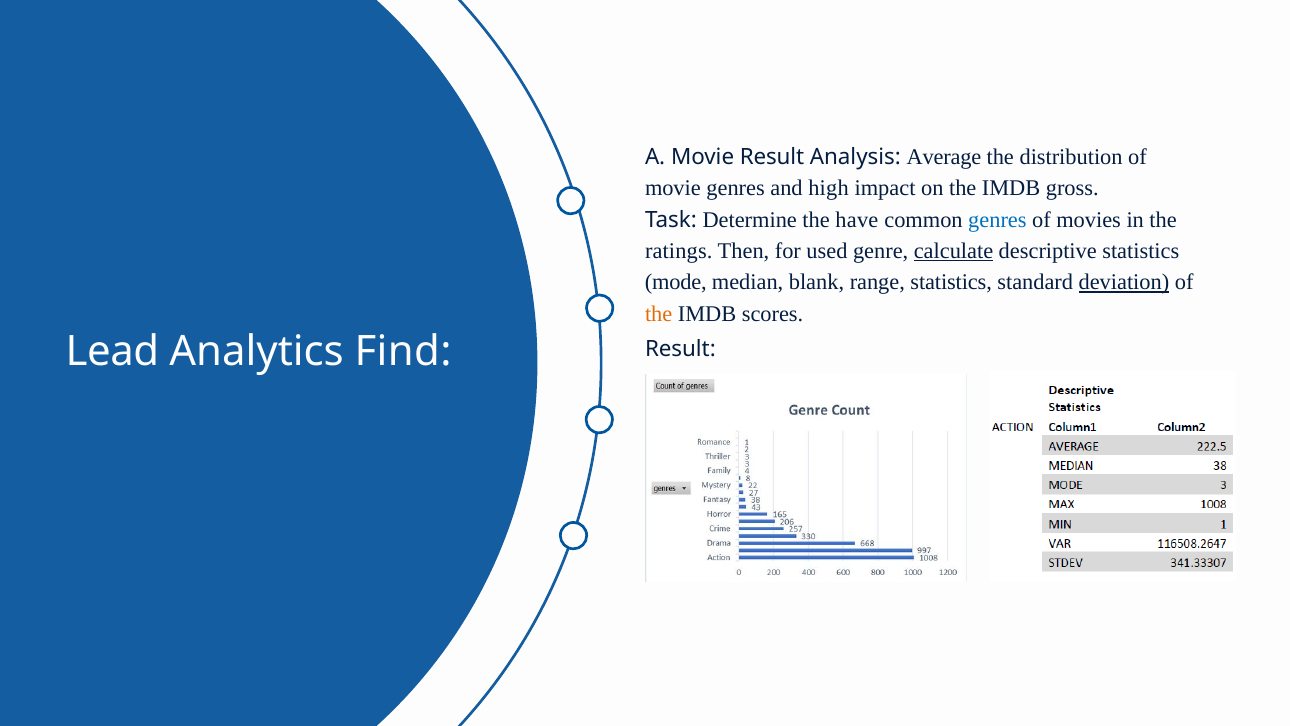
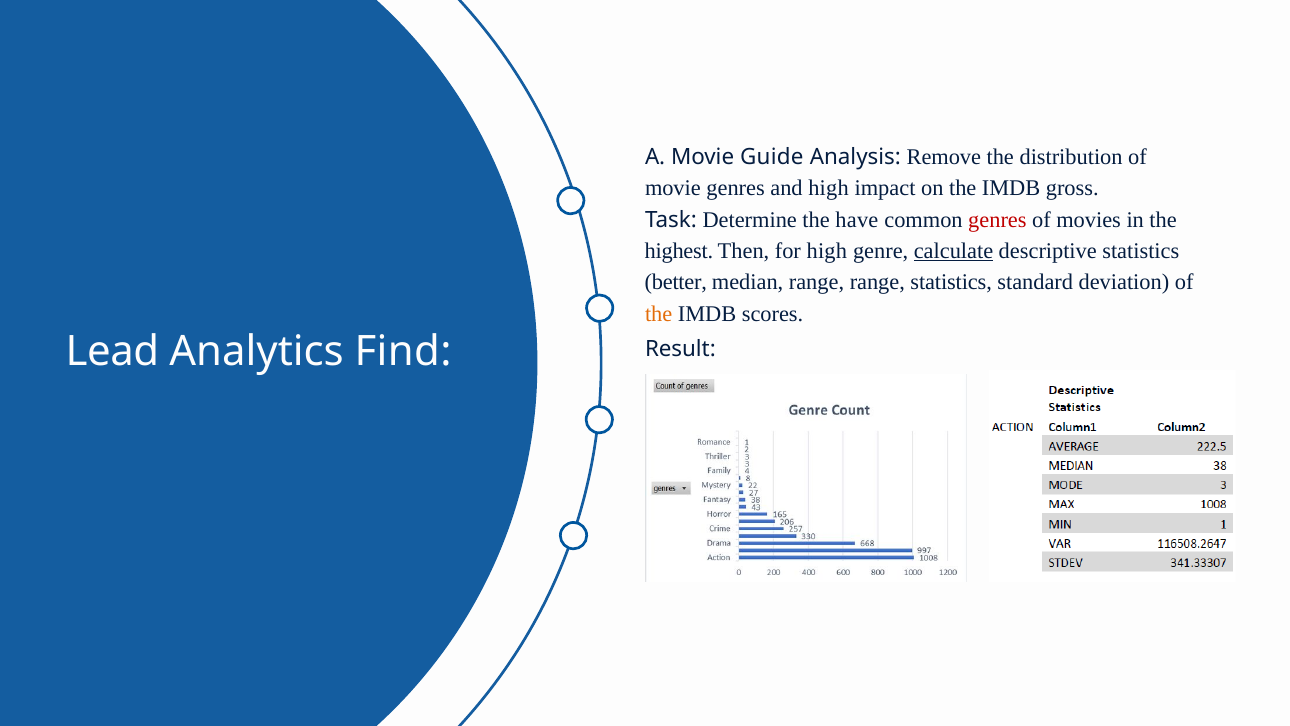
Movie Result: Result -> Guide
Average: Average -> Remove
genres at (997, 220) colour: blue -> red
ratings: ratings -> highest
for used: used -> high
mode: mode -> better
median blank: blank -> range
deviation underline: present -> none
